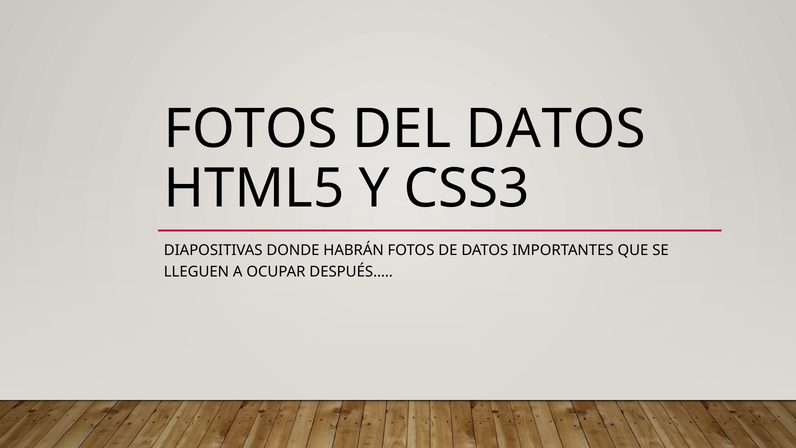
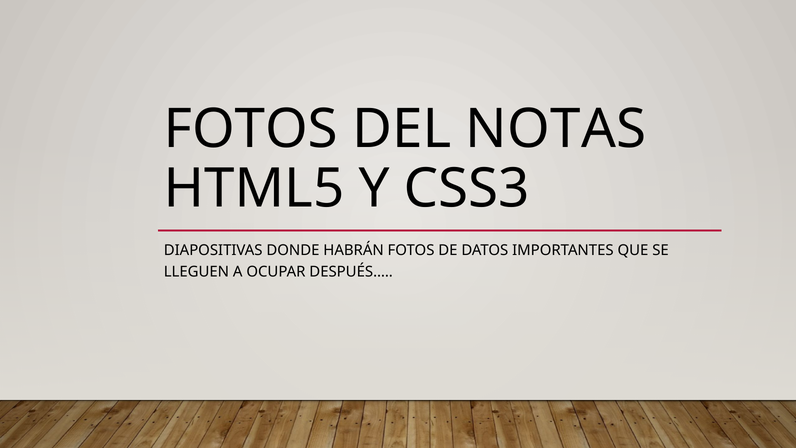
DEL DATOS: DATOS -> NOTAS
